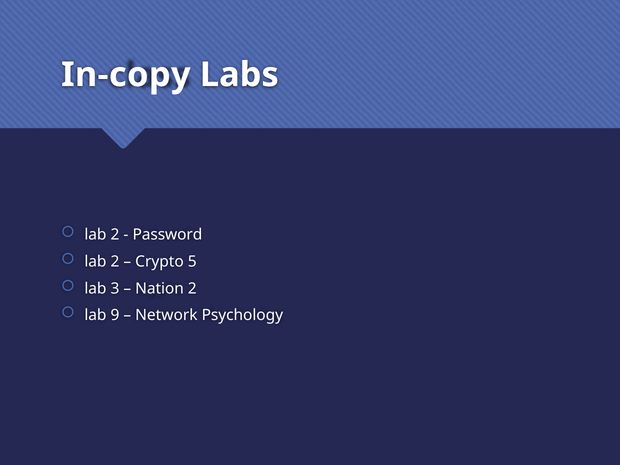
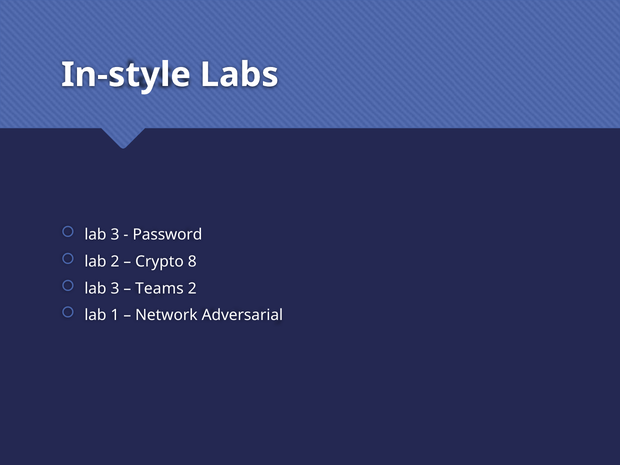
In-copy: In-copy -> In-style
2 at (115, 235): 2 -> 3
5: 5 -> 8
Nation: Nation -> Teams
9: 9 -> 1
Psychology: Psychology -> Adversarial
